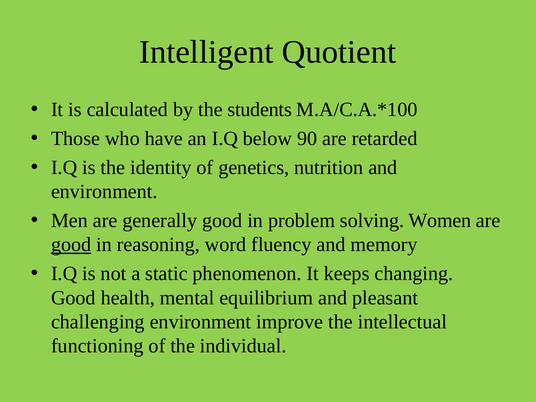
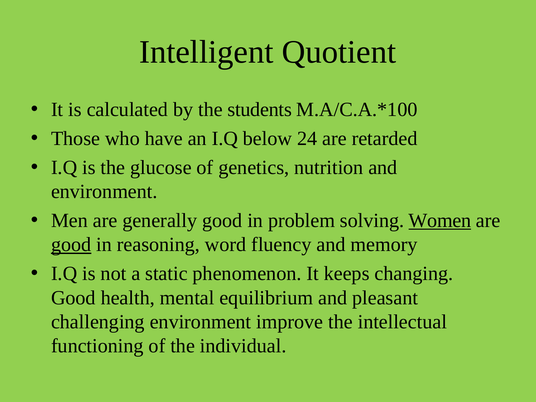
90: 90 -> 24
identity: identity -> glucose
Women underline: none -> present
